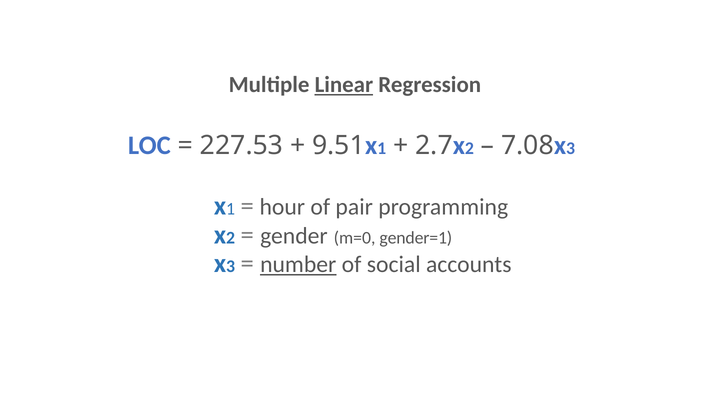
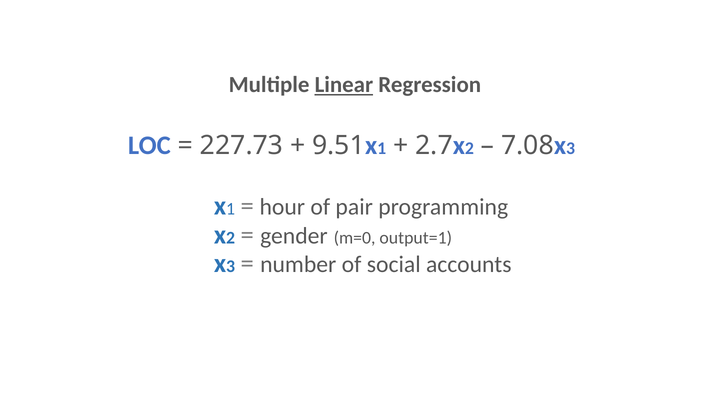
227.53: 227.53 -> 227.73
gender=1: gender=1 -> output=1
number underline: present -> none
